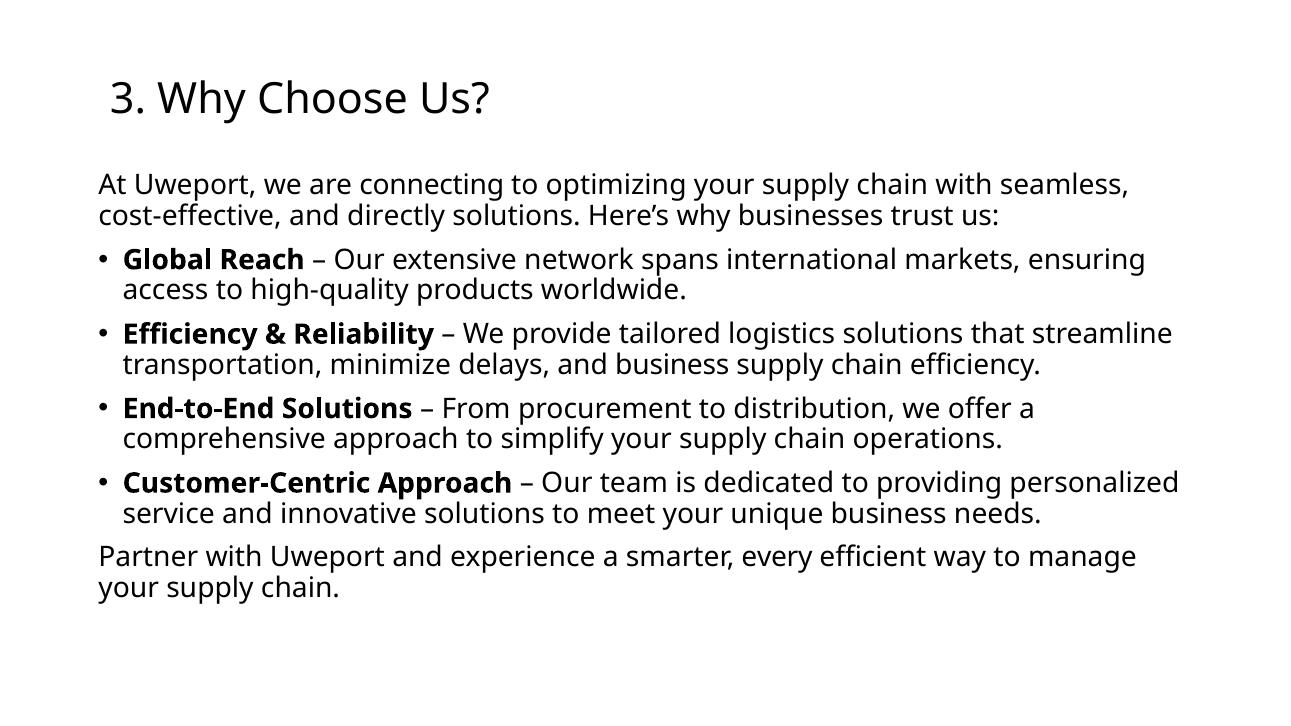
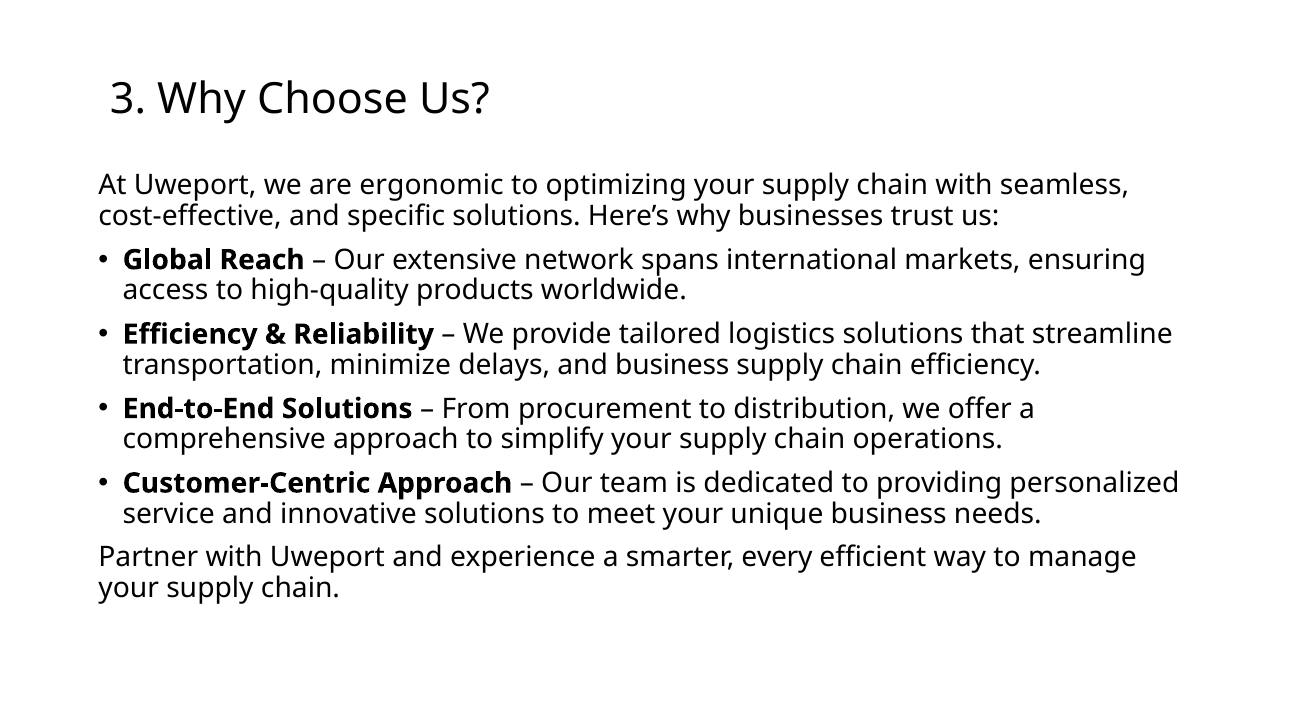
connecting: connecting -> ergonomic
directly: directly -> specific
